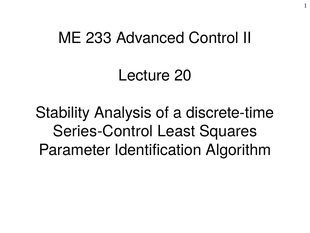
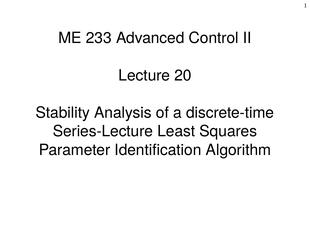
Series-Control: Series-Control -> Series-Lecture
